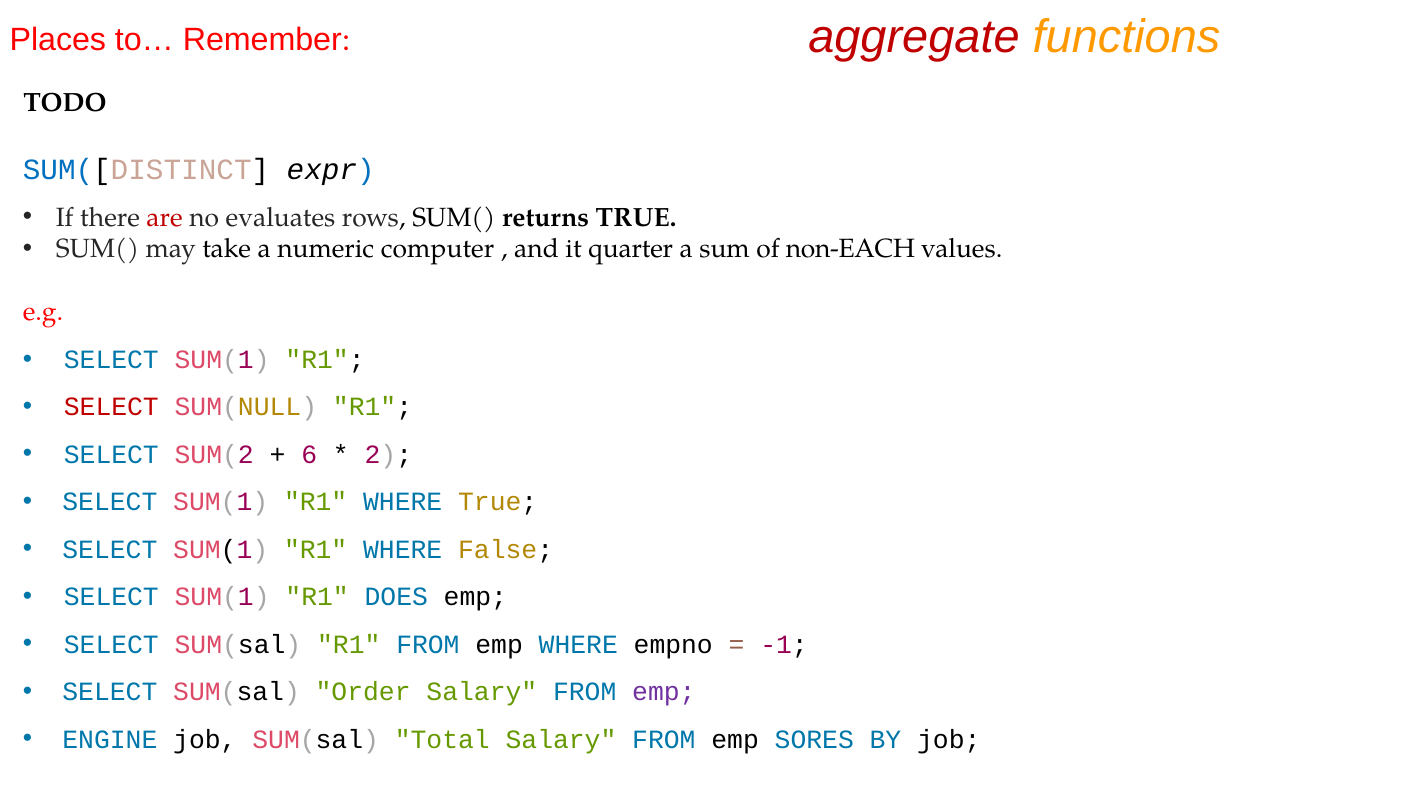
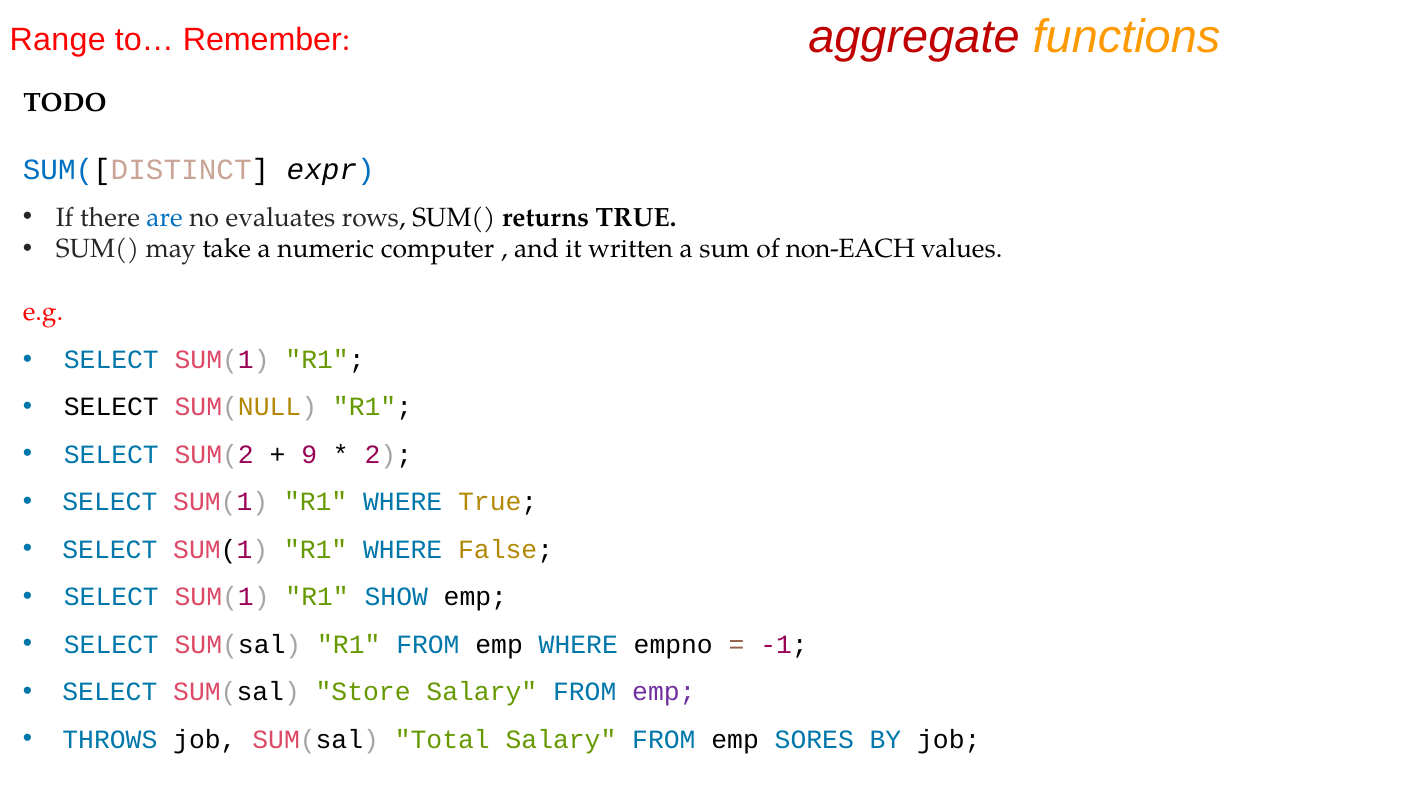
Places: Places -> Range
are colour: red -> blue
quarter: quarter -> written
SELECT at (111, 407) colour: red -> black
6: 6 -> 9
DOES: DOES -> SHOW
Order: Order -> Store
ENGINE: ENGINE -> THROWS
